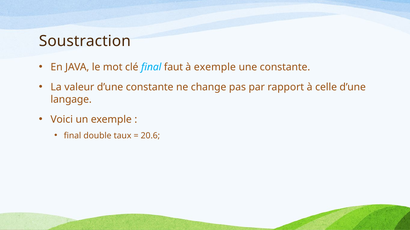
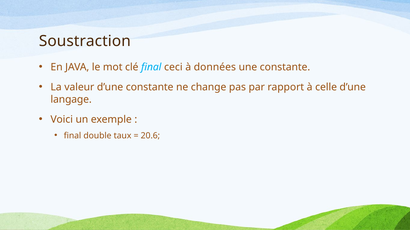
faut: faut -> ceci
à exemple: exemple -> données
